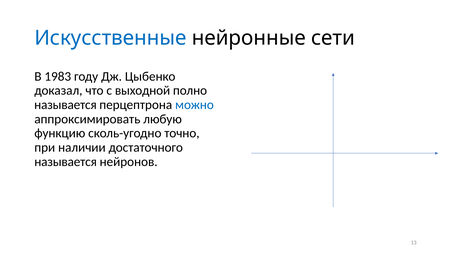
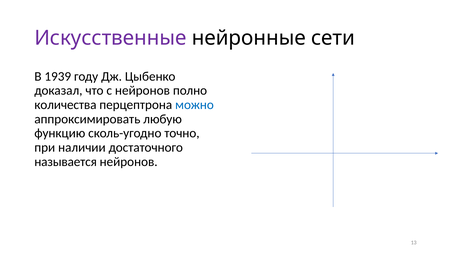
Искусственные colour: blue -> purple
1983: 1983 -> 1939
с выходной: выходной -> нейронов
называется at (65, 105): называется -> количества
